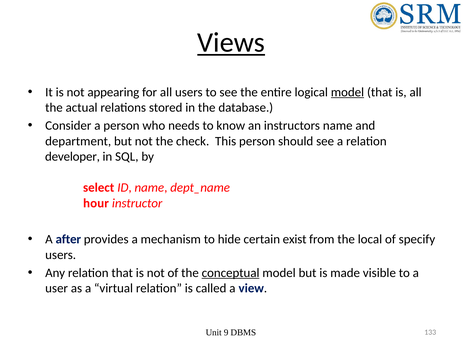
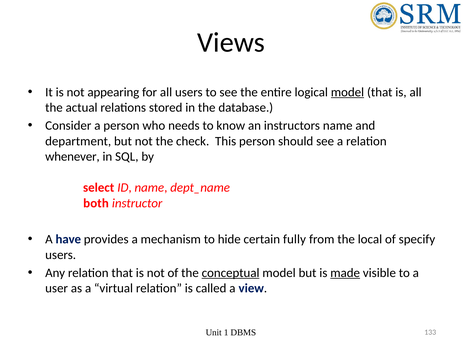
Views underline: present -> none
developer: developer -> whenever
hour: hour -> both
after: after -> have
exist: exist -> fully
made underline: none -> present
9: 9 -> 1
